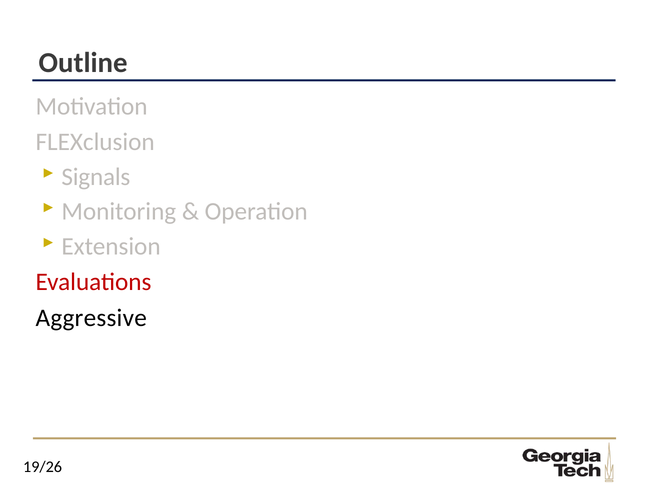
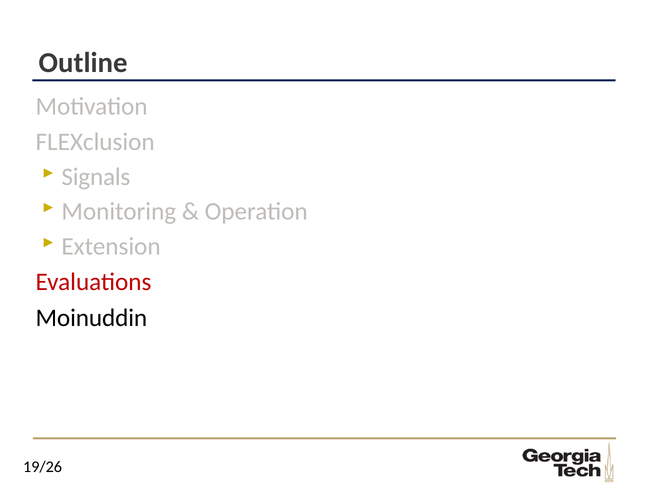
Aggressive: Aggressive -> Moinuddin
